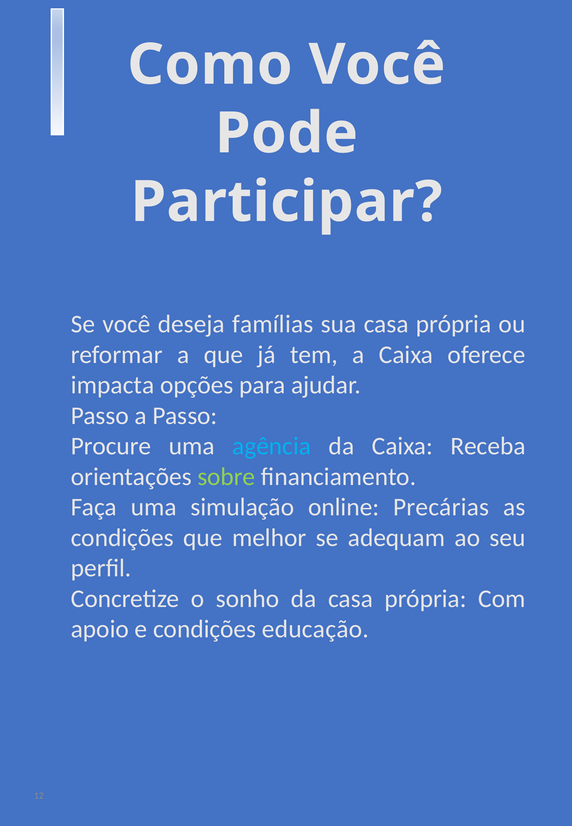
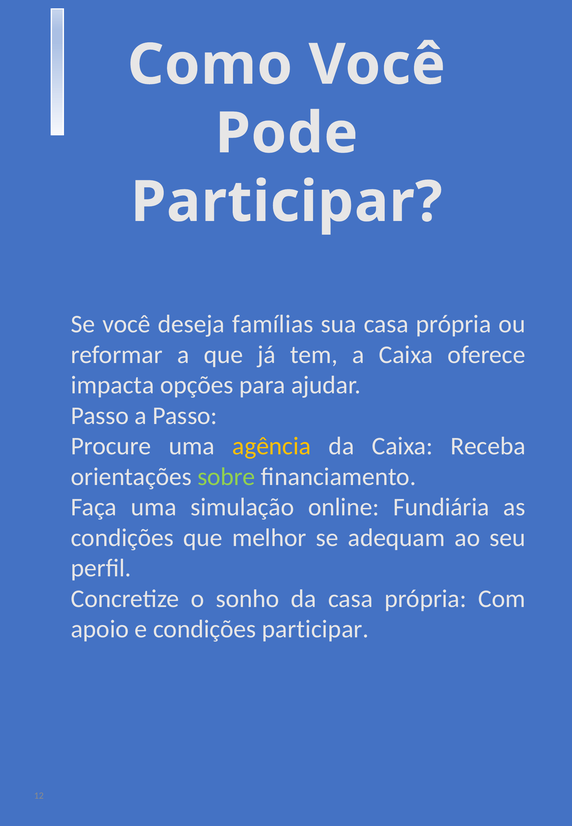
agência colour: light blue -> yellow
Precárias: Precárias -> Fundiária
condições educação: educação -> participar
